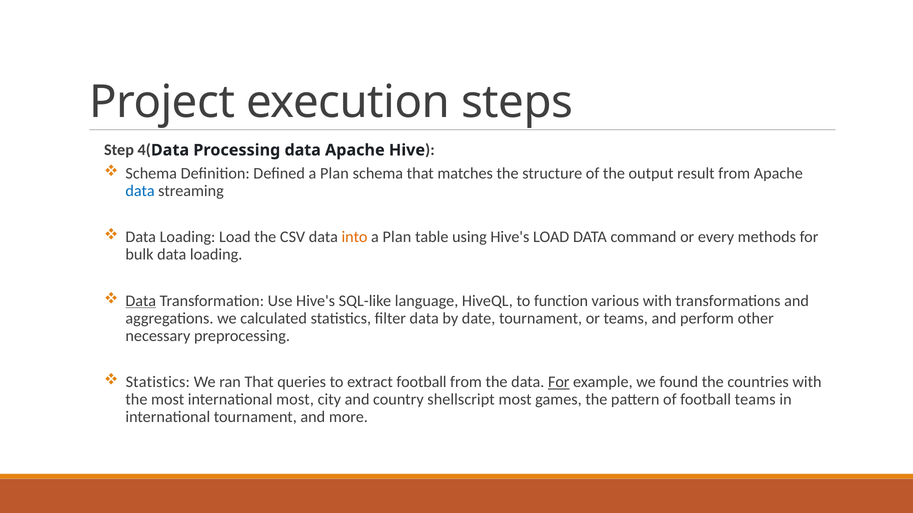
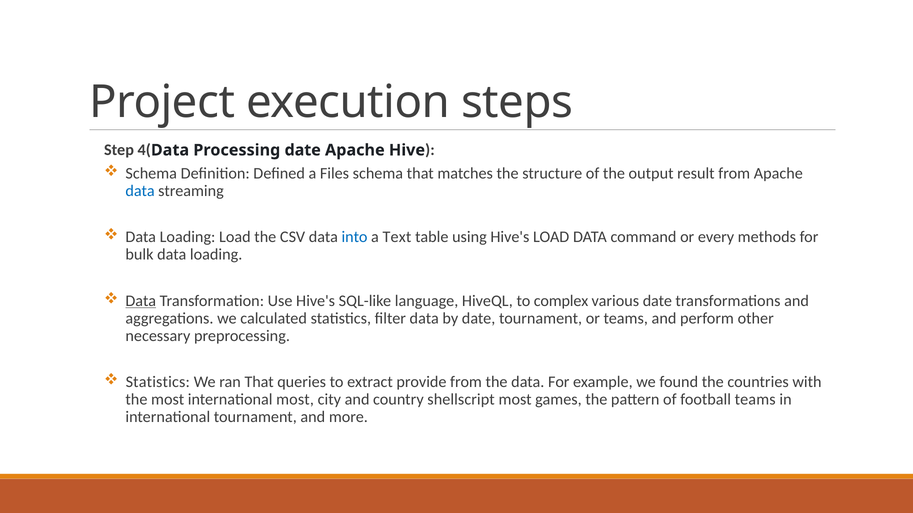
Processing data: data -> date
Defined a Plan: Plan -> Files
into colour: orange -> blue
Plan at (397, 237): Plan -> Text
function: function -> complex
various with: with -> date
extract football: football -> provide
For at (559, 382) underline: present -> none
